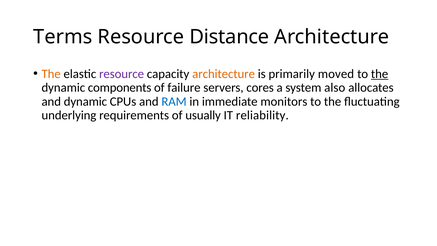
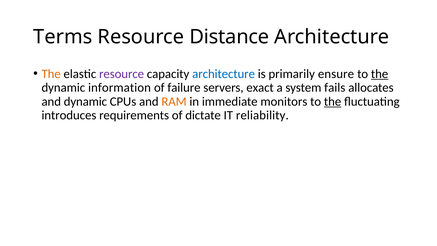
architecture at (224, 74) colour: orange -> blue
moved: moved -> ensure
components: components -> information
cores: cores -> exact
also: also -> fails
RAM colour: blue -> orange
the at (333, 101) underline: none -> present
underlying: underlying -> introduces
usually: usually -> dictate
